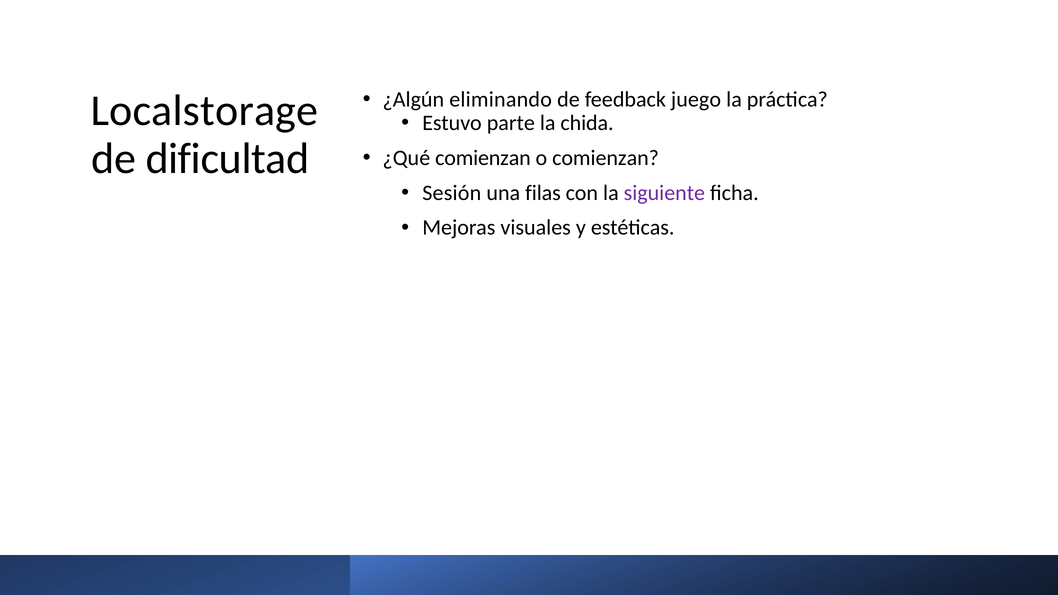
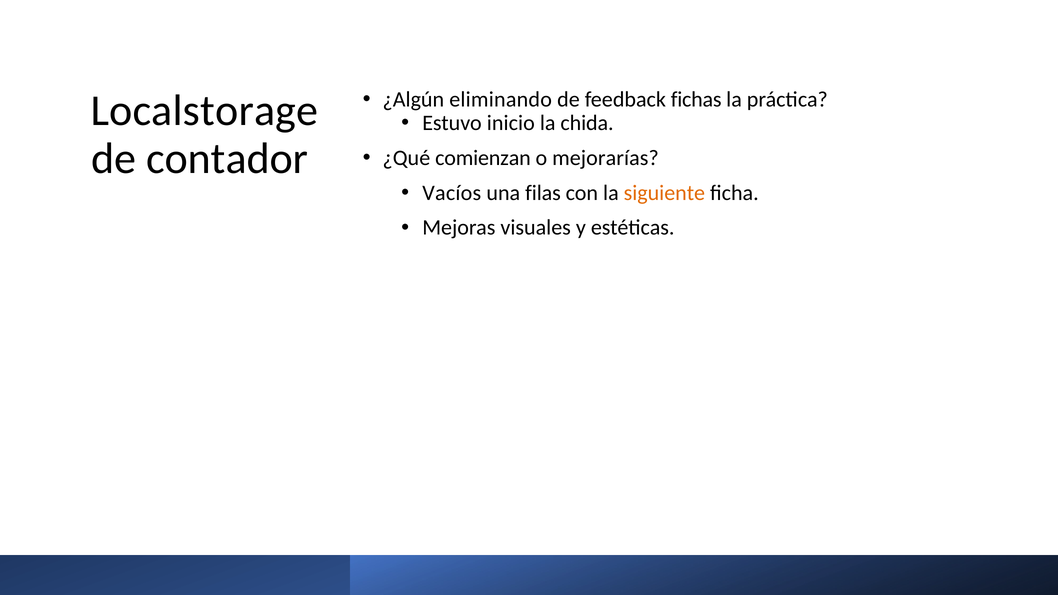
juego: juego -> fichas
parte: parte -> inicio
dificultad: dificultad -> contador
o comienzan: comienzan -> mejorarías
Sesión: Sesión -> Vacíos
siguiente colour: purple -> orange
